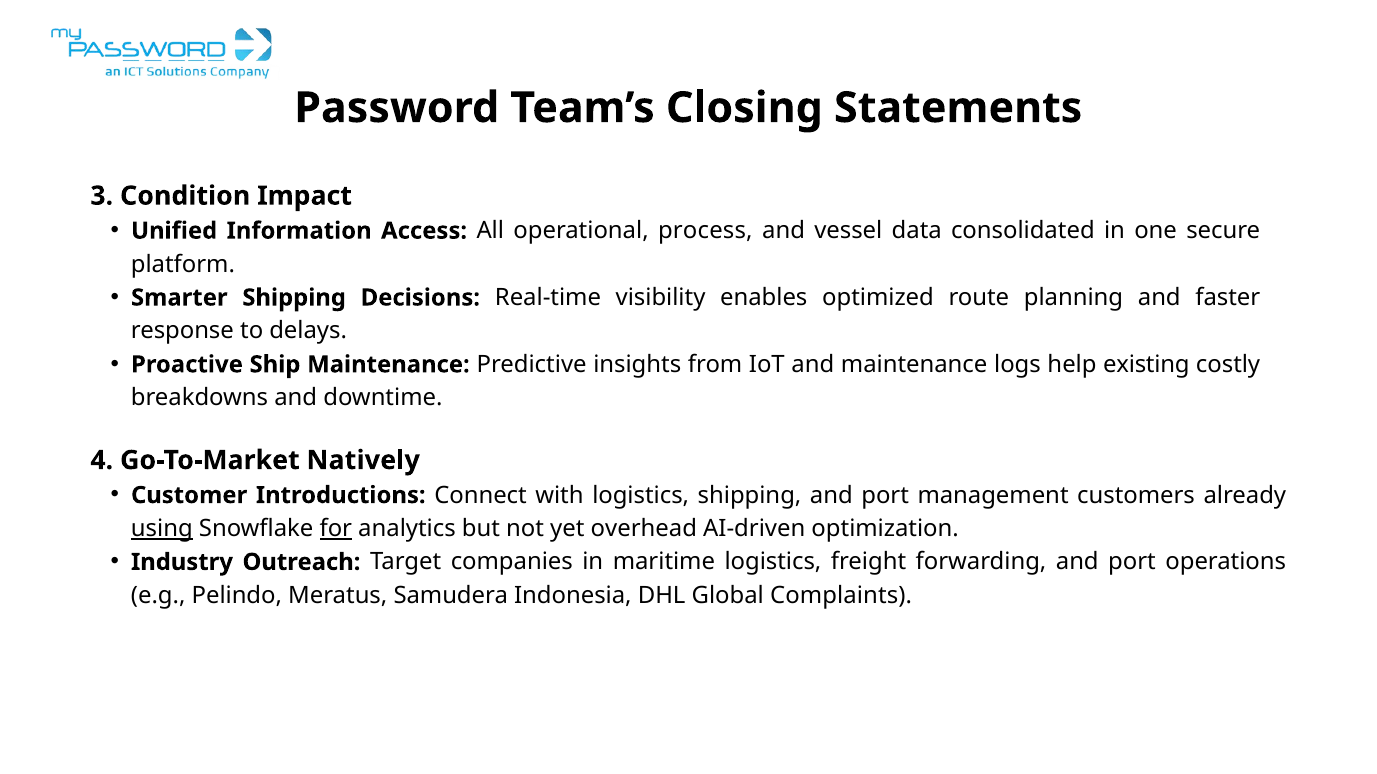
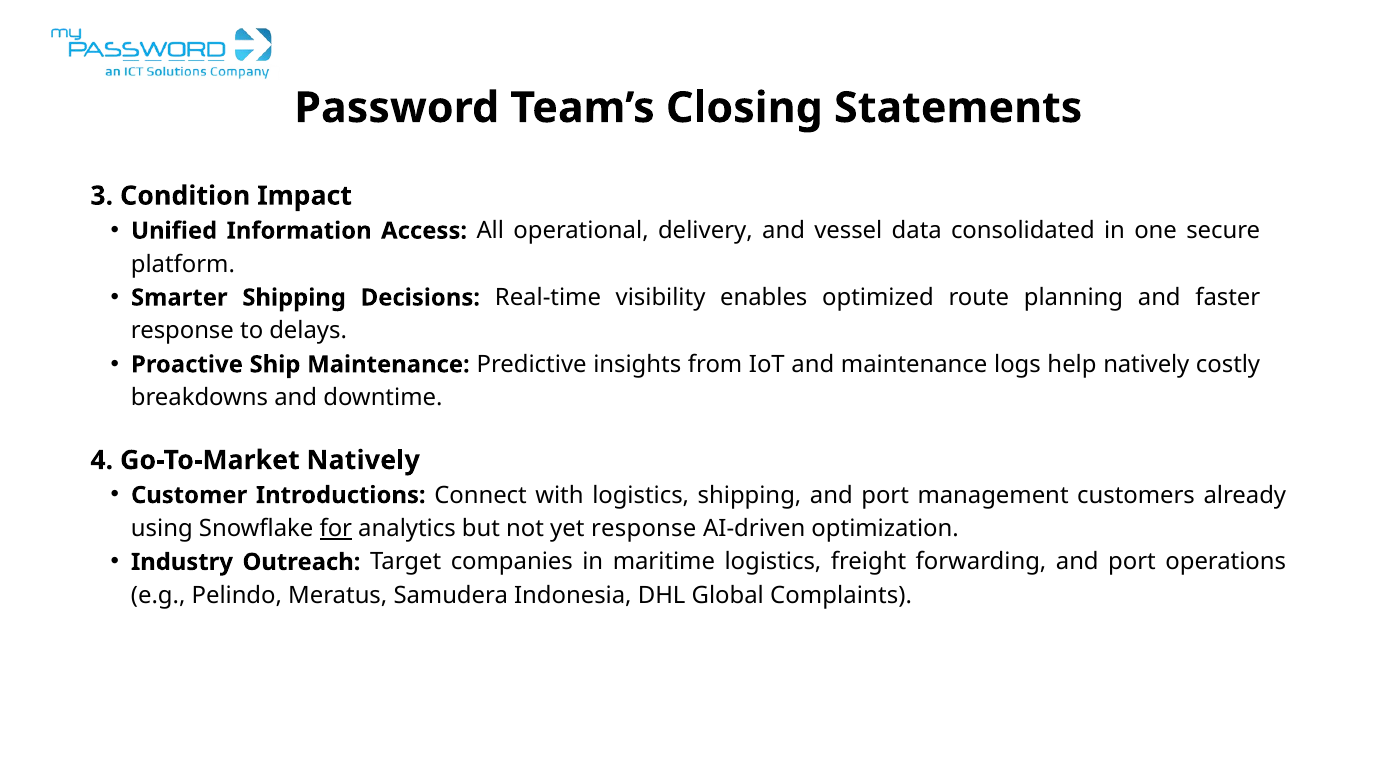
process: process -> delivery
help existing: existing -> natively
using underline: present -> none
yet overhead: overhead -> response
